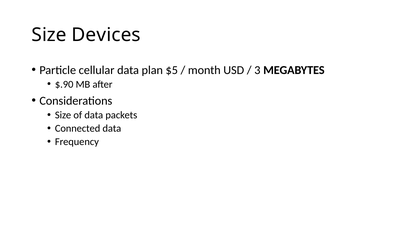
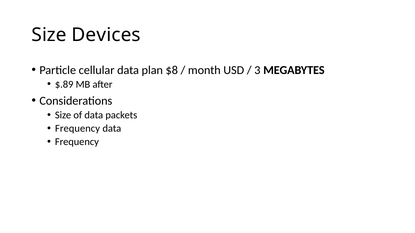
$5: $5 -> $8
$.90: $.90 -> $.89
Connected at (78, 129): Connected -> Frequency
